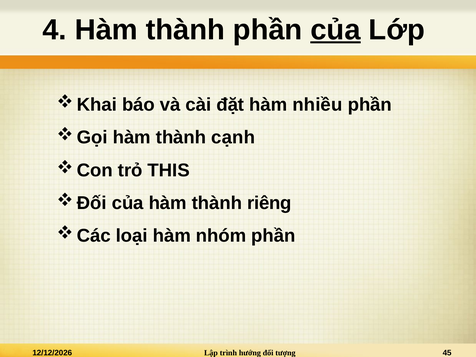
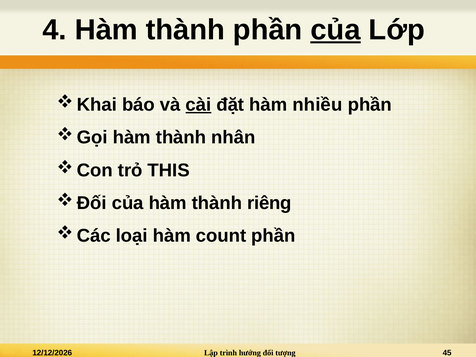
cài underline: none -> present
cạnh: cạnh -> nhân
nhóm: nhóm -> count
